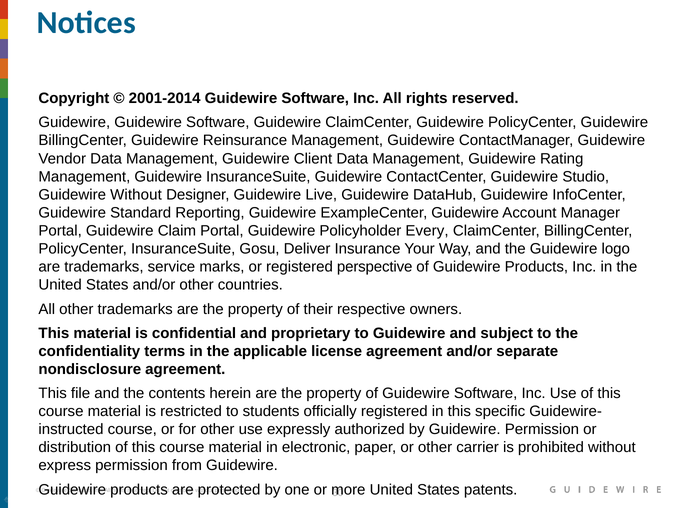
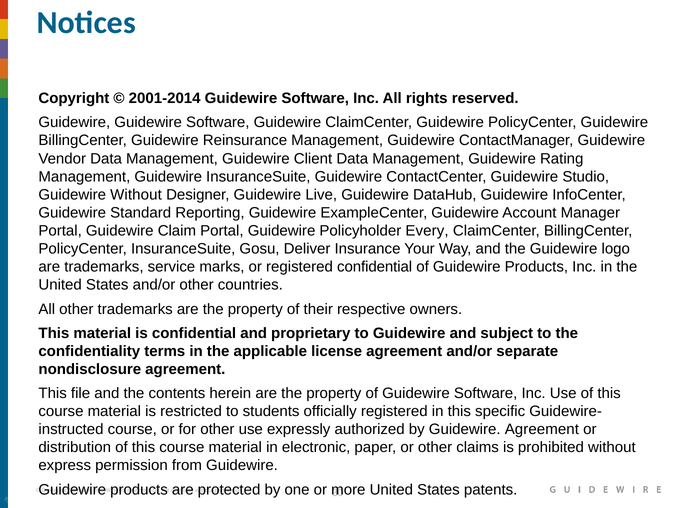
registered perspective: perspective -> confidential
Guidewire Permission: Permission -> Agreement
carrier: carrier -> claims
